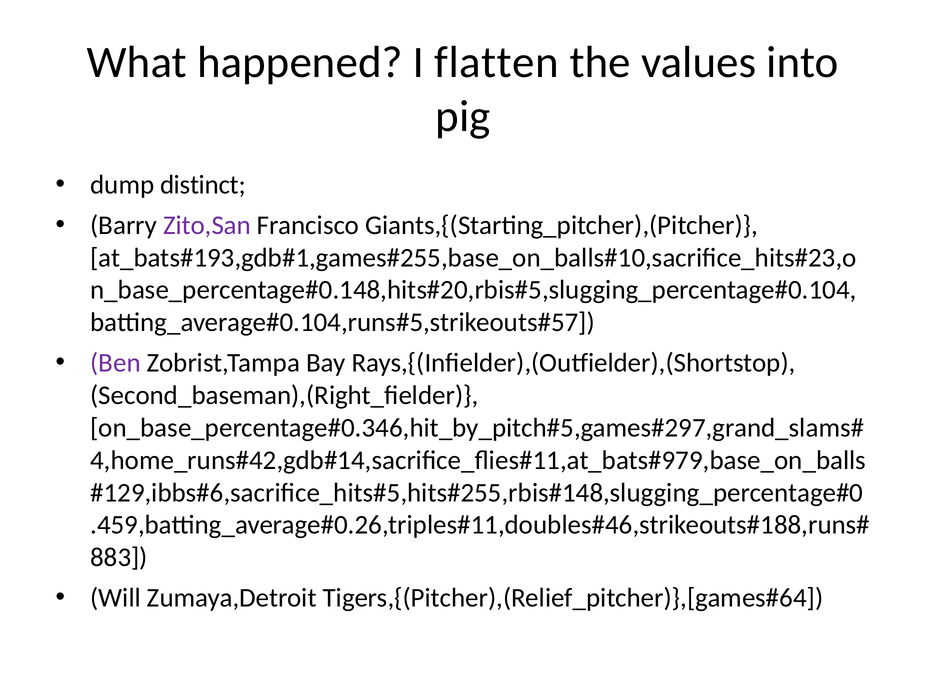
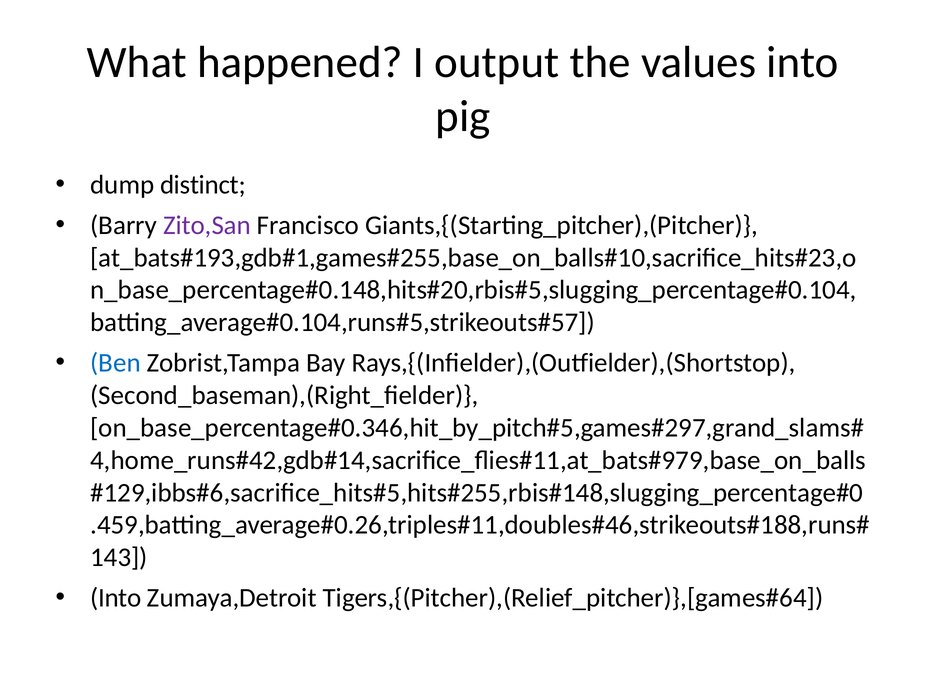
flatten: flatten -> output
Ben colour: purple -> blue
883: 883 -> 143
Will at (116, 598): Will -> Into
